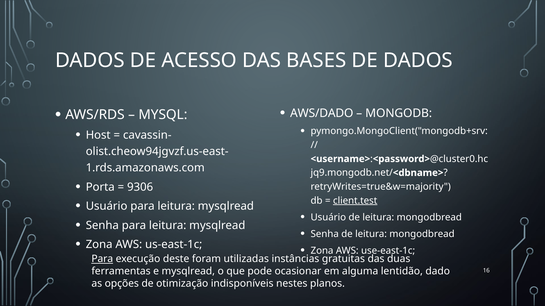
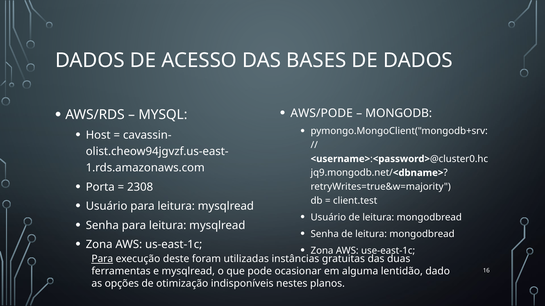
AWS/DADO: AWS/DADO -> AWS/PODE
9306: 9306 -> 2308
client.test underline: present -> none
